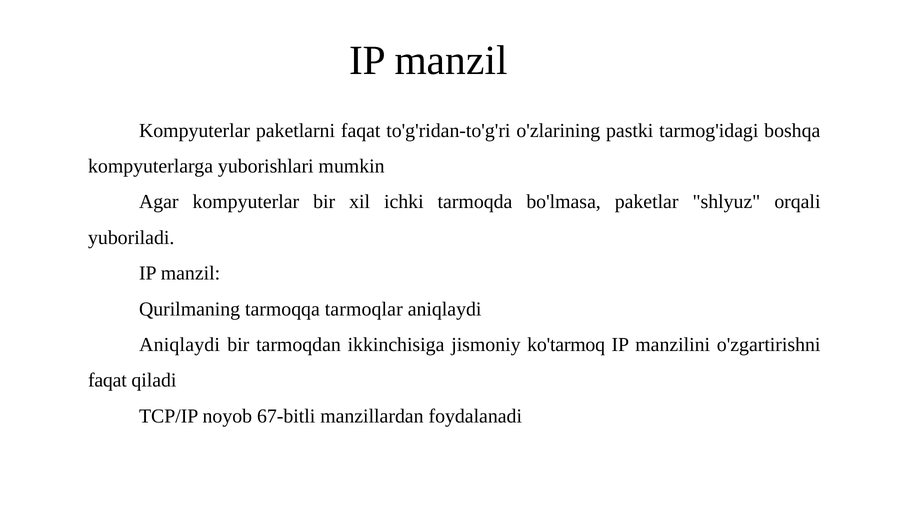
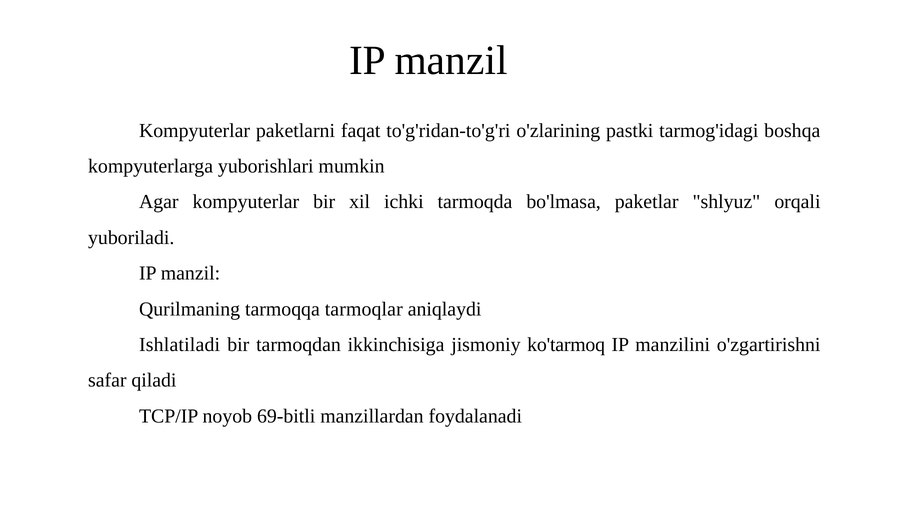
Aniqlaydi at (180, 344): Aniqlaydi -> Ishlatiladi
faqat at (107, 380): faqat -> safar
67-bitli: 67-bitli -> 69-bitli
